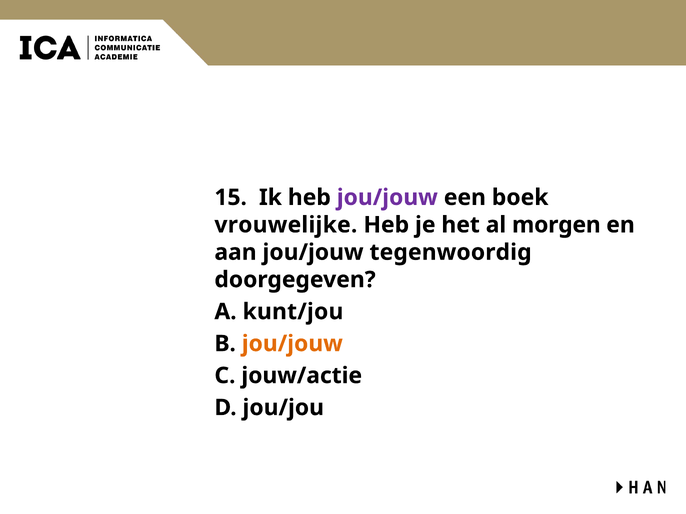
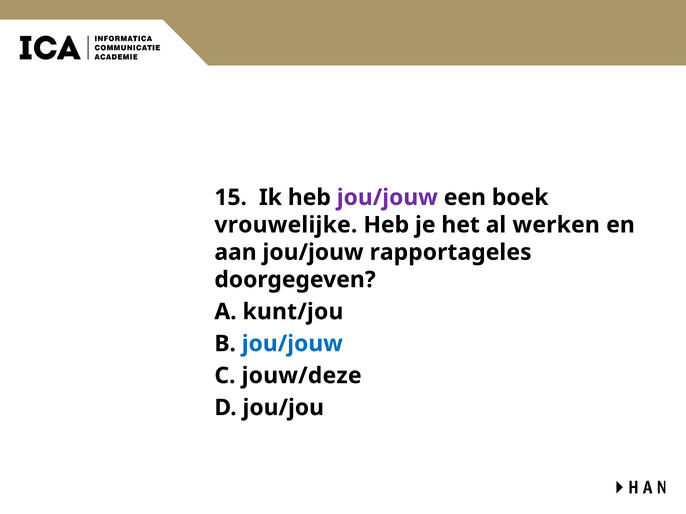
morgen: morgen -> werken
tegenwoordig: tegenwoordig -> rapportageles
jou/jouw at (292, 344) colour: orange -> blue
jouw/actie: jouw/actie -> jouw/deze
